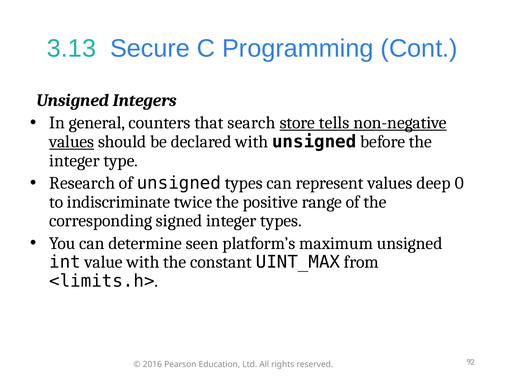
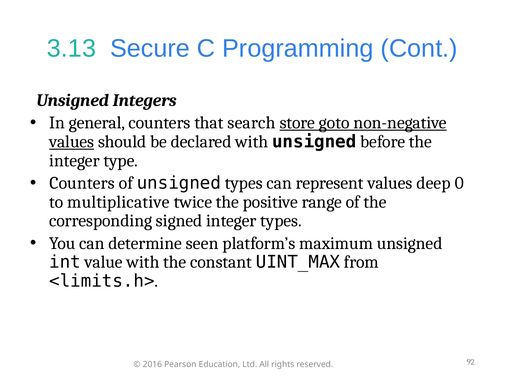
tells: tells -> goto
Research at (82, 183): Research -> Counters
indiscriminate: indiscriminate -> multiplicative
